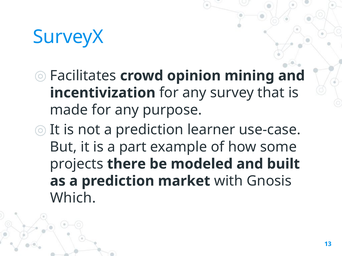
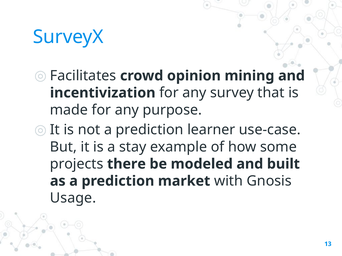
part: part -> stay
Which: Which -> Usage
